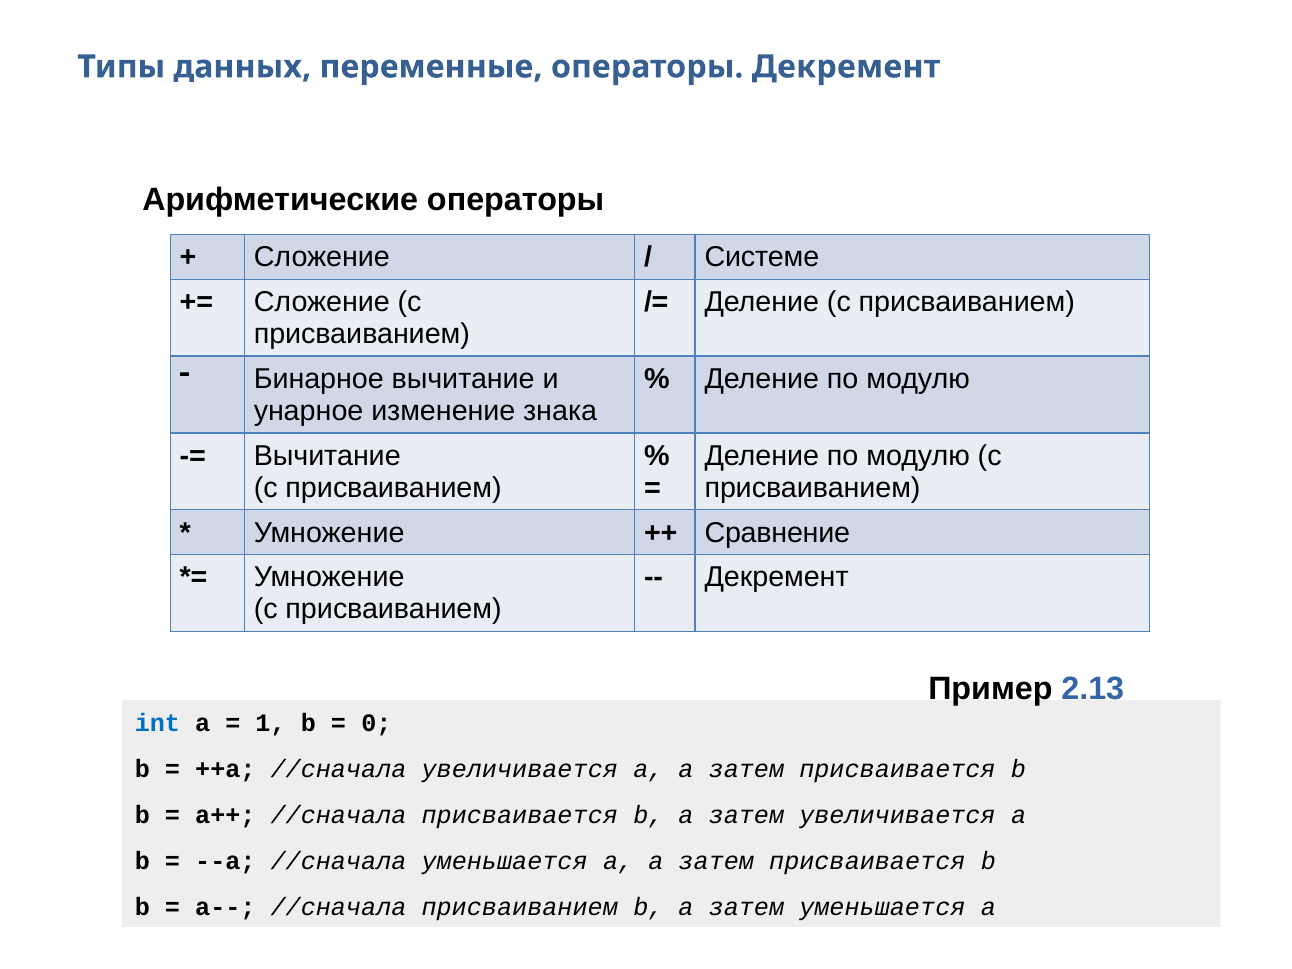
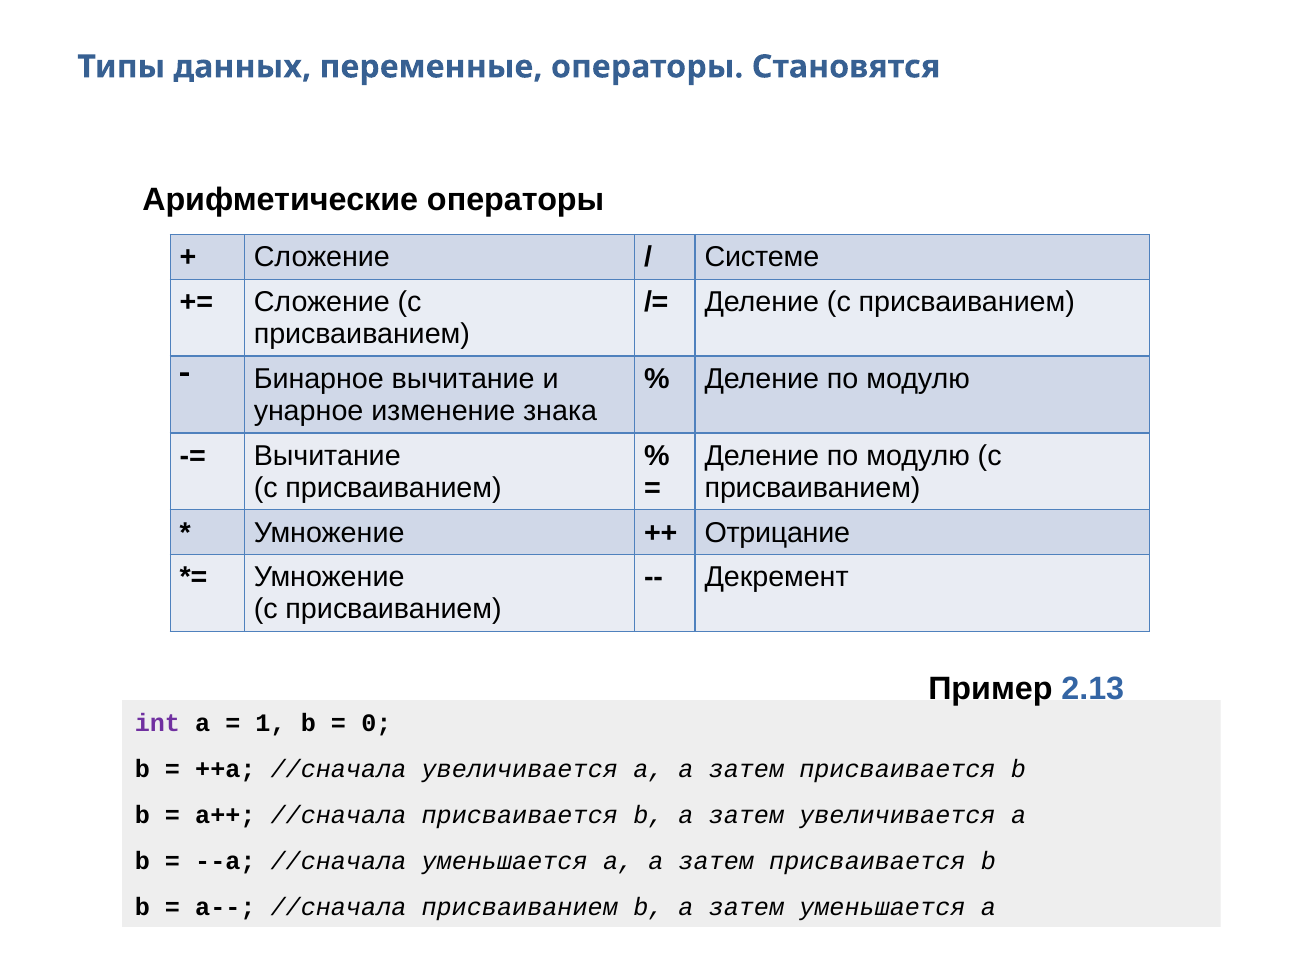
операторы Декремент: Декремент -> Становятся
Сравнение: Сравнение -> Отрицание
int colour: blue -> purple
